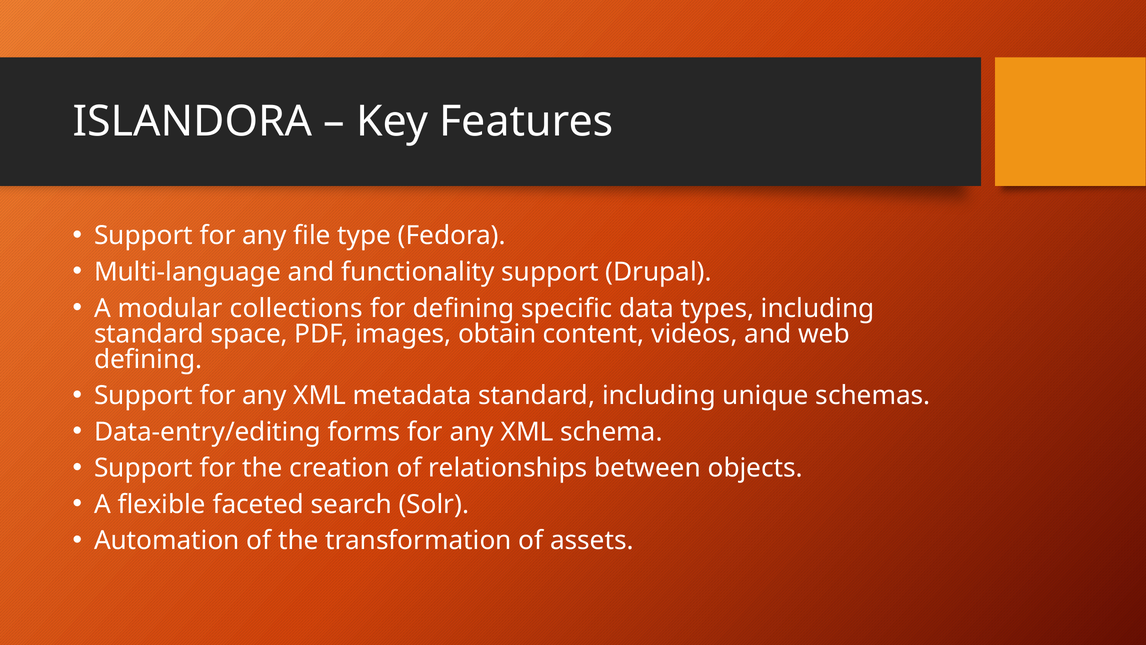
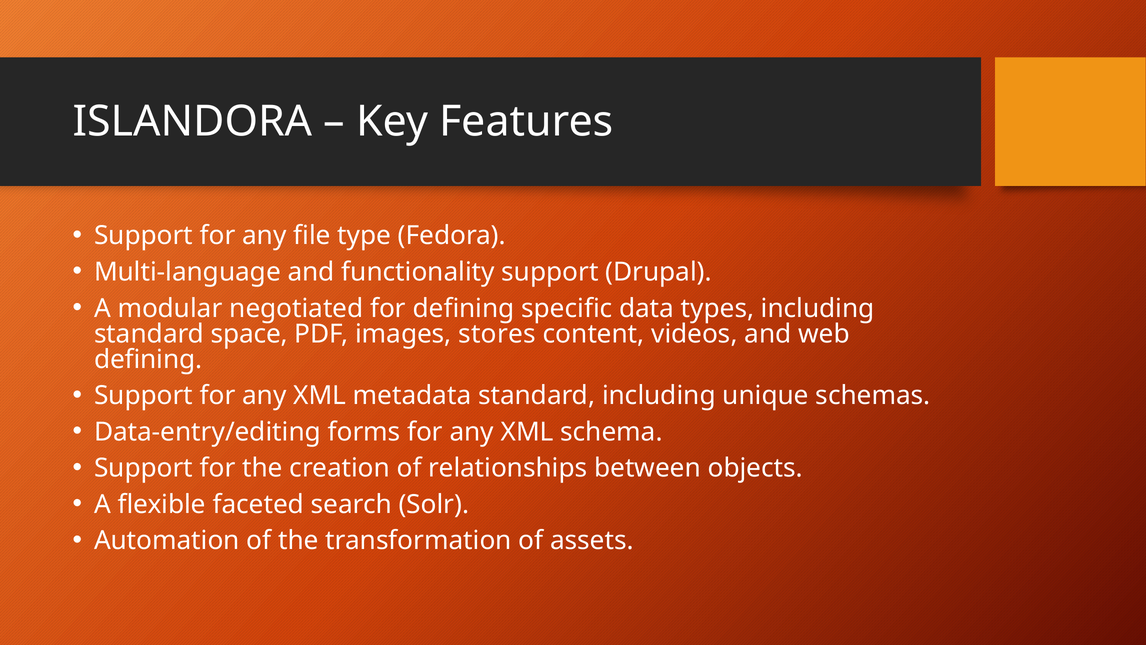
collections: collections -> negotiated
obtain: obtain -> stores
